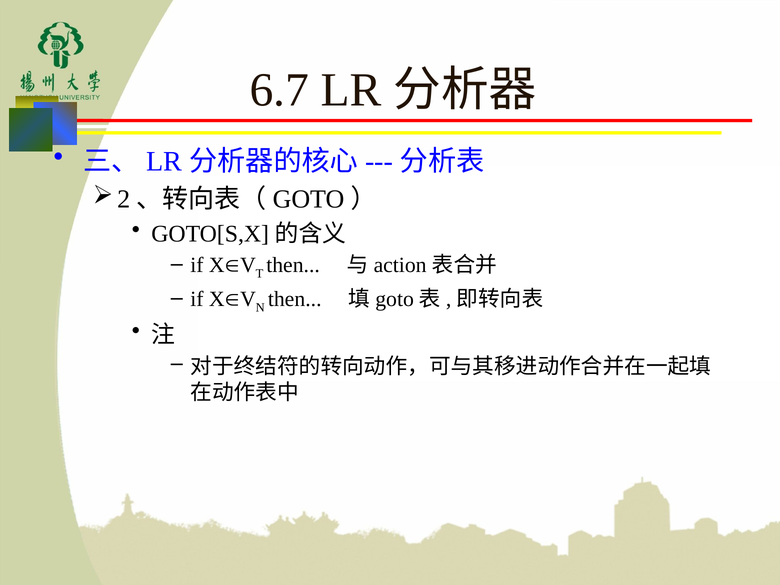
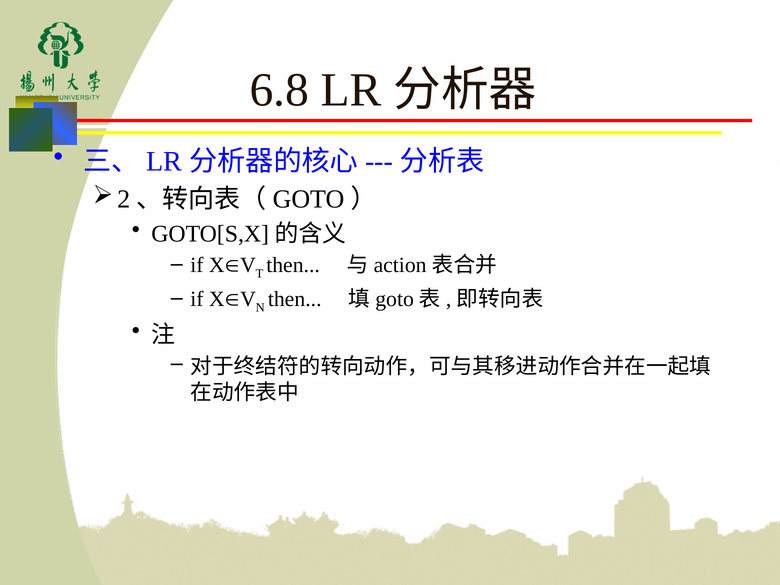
6.7: 6.7 -> 6.8
